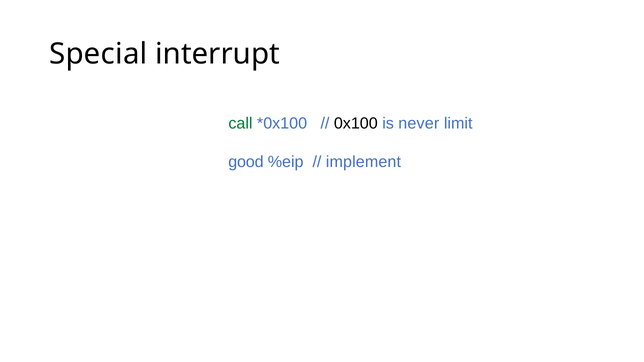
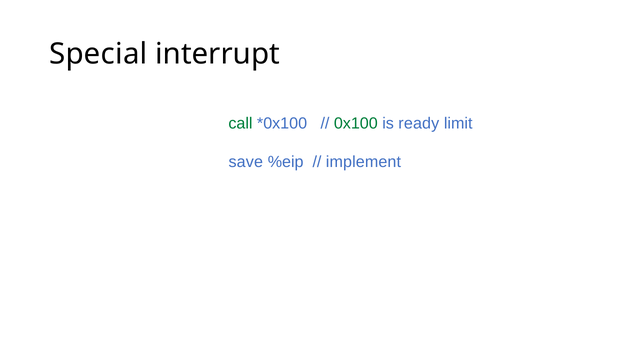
0x100 colour: black -> green
never: never -> ready
good: good -> save
